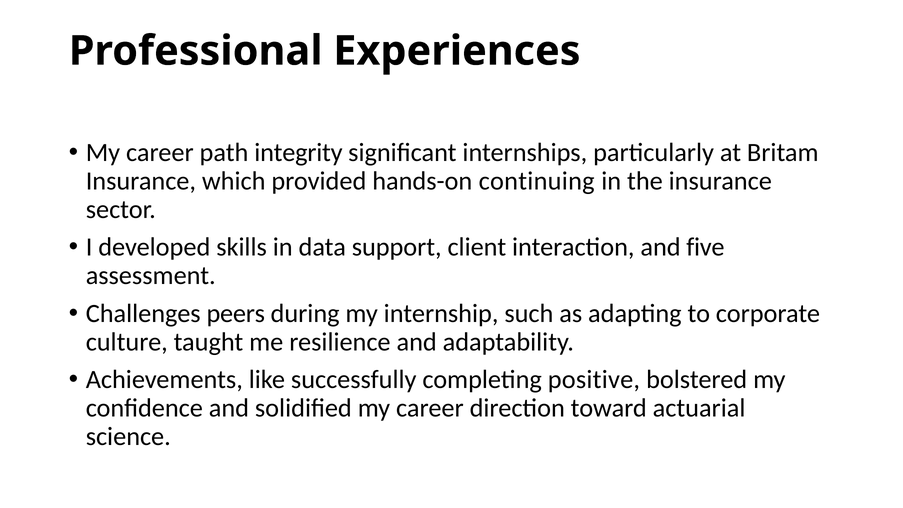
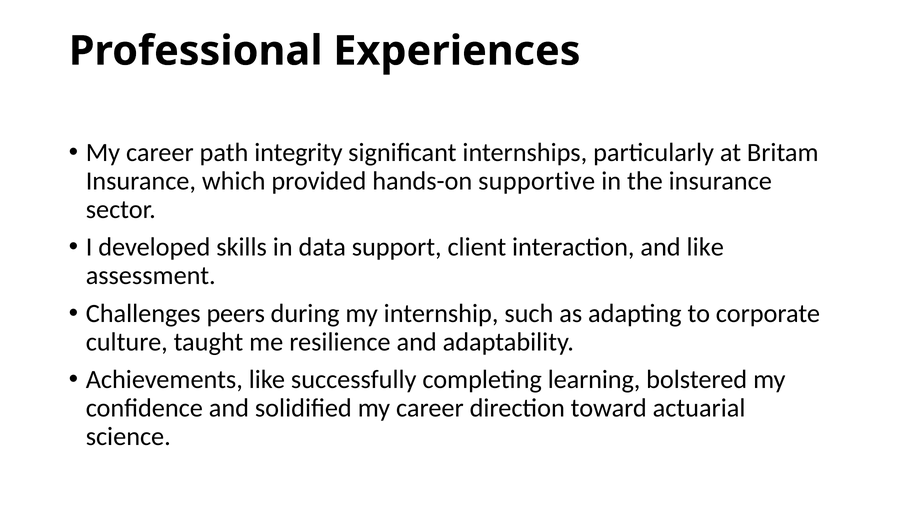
continuing: continuing -> supportive
and five: five -> like
positive: positive -> learning
